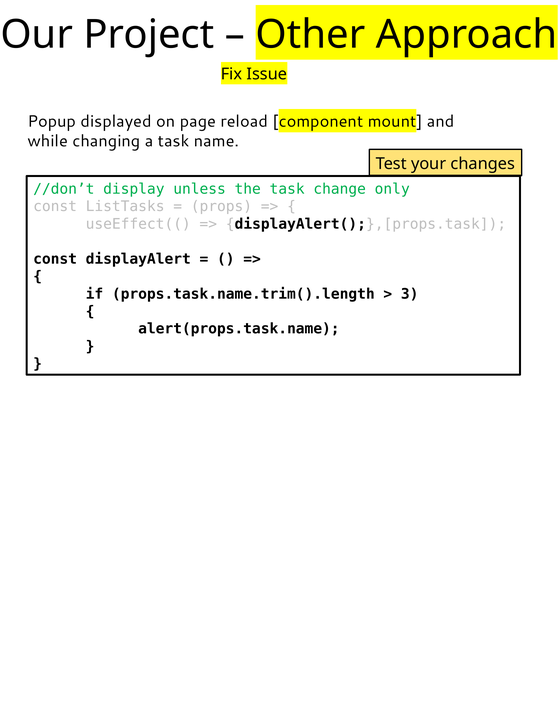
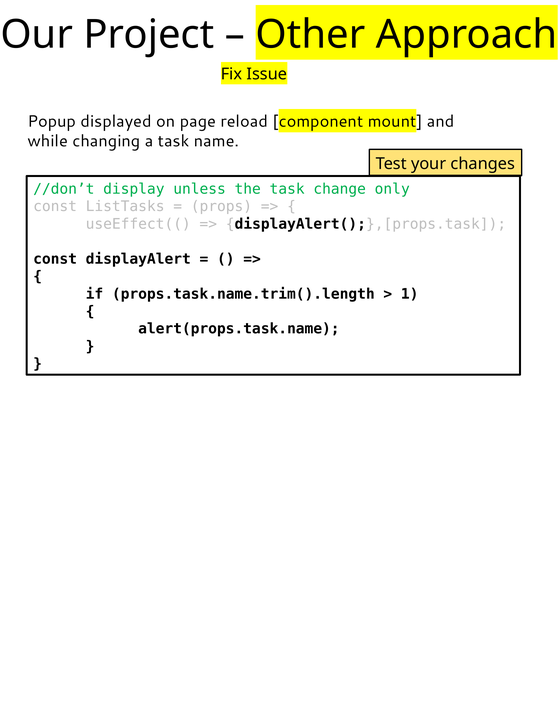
3: 3 -> 1
